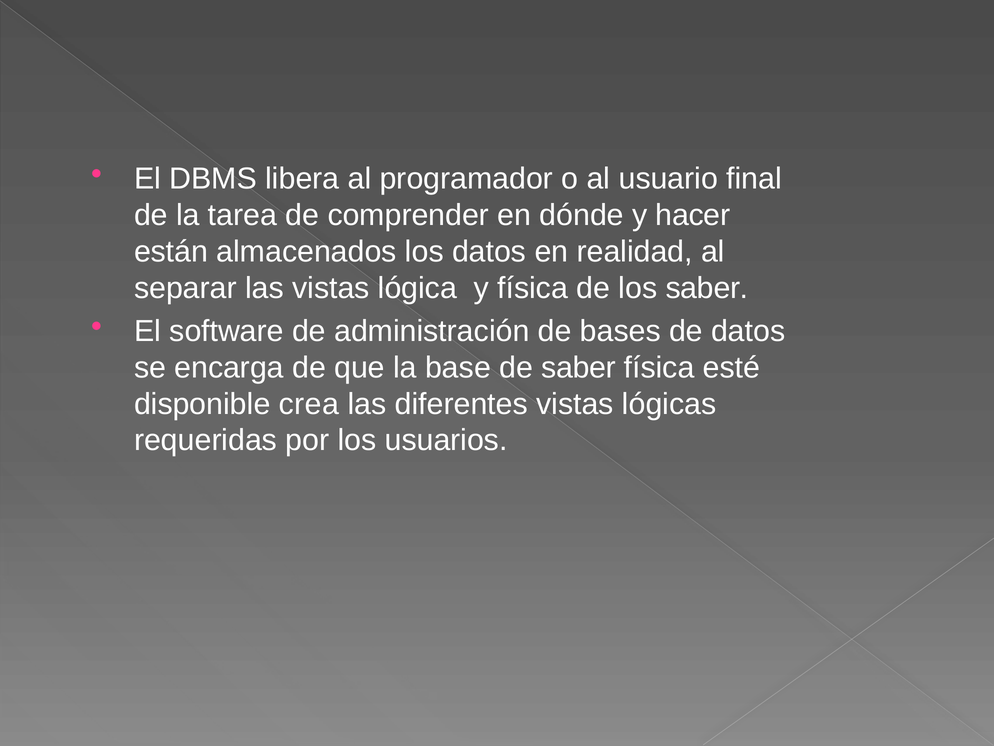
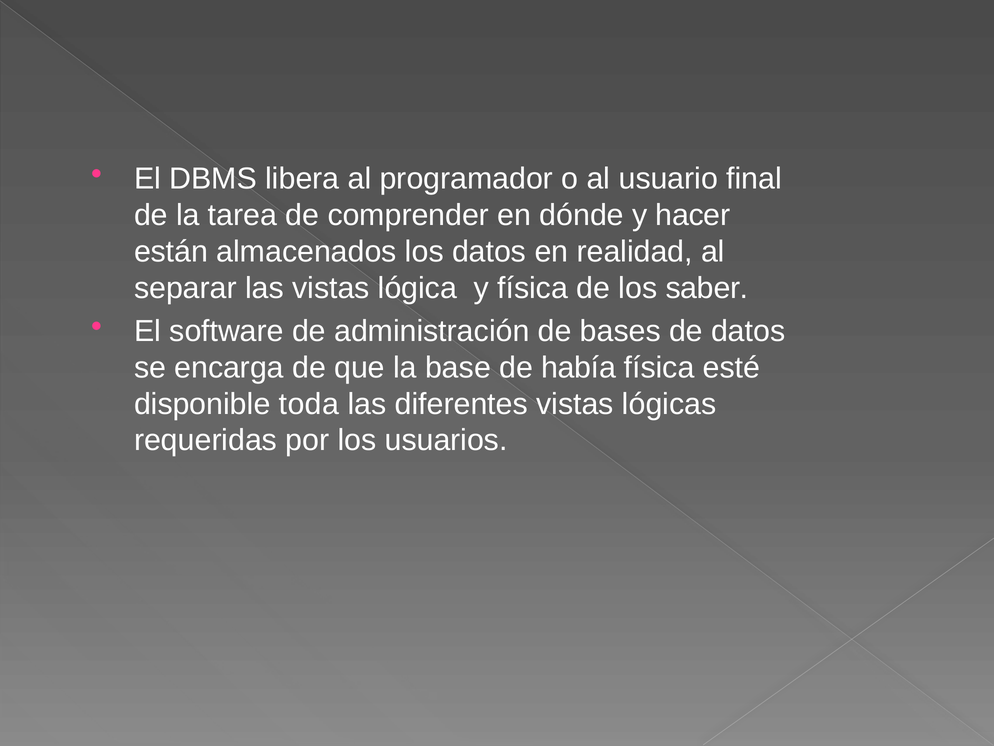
de saber: saber -> había
crea: crea -> toda
